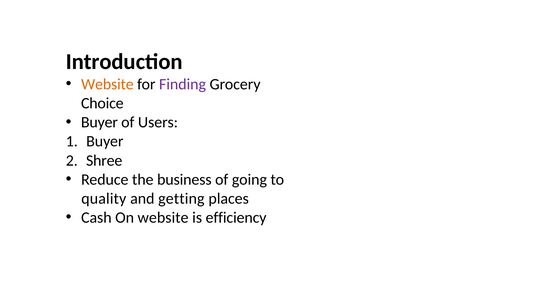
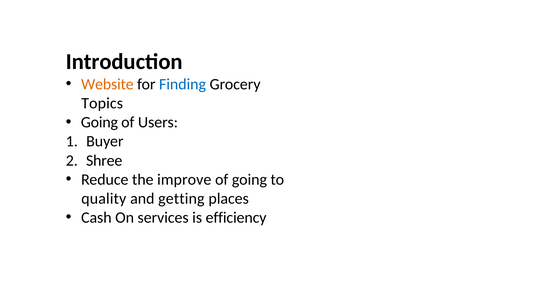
Finding colour: purple -> blue
Choice: Choice -> Topics
Buyer at (99, 122): Buyer -> Going
business: business -> improve
On website: website -> services
